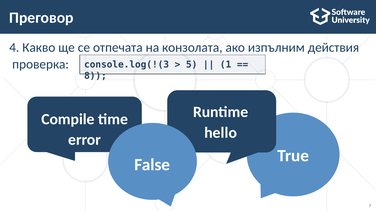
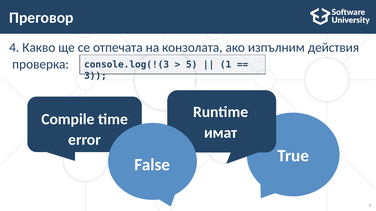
8: 8 -> 3
hello: hello -> имат
